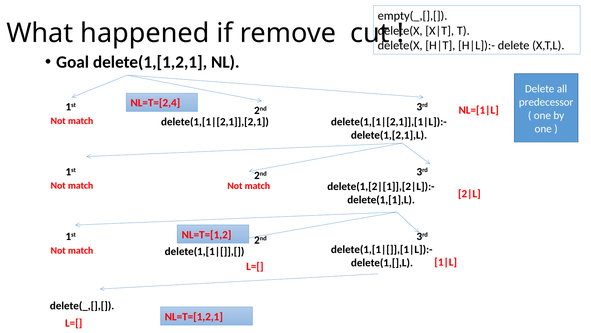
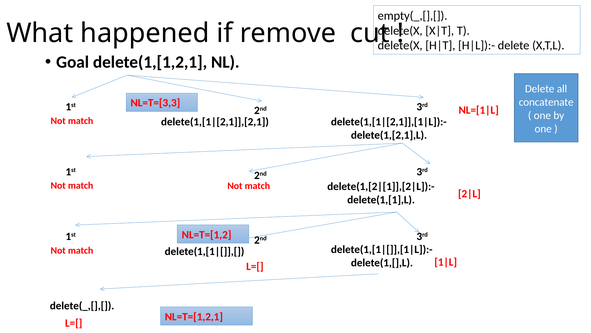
predecessor: predecessor -> concatenate
NL=T=[2,4: NL=T=[2,4 -> NL=T=[3,3
